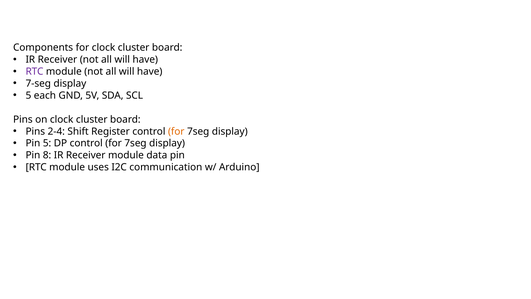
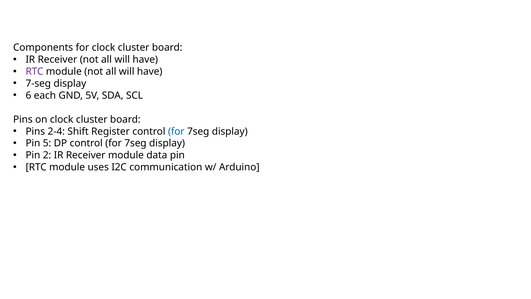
5 at (28, 95): 5 -> 6
for at (176, 131) colour: orange -> blue
8: 8 -> 2
